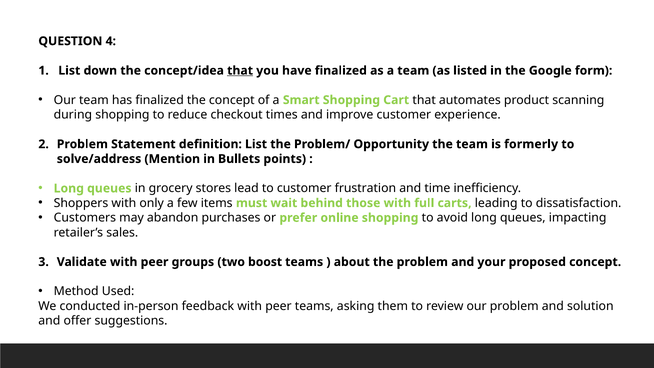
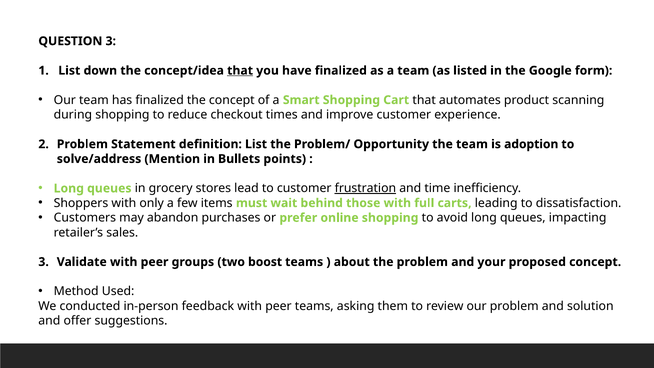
QUESTION 4: 4 -> 3
formerly: formerly -> adoption
frustration underline: none -> present
